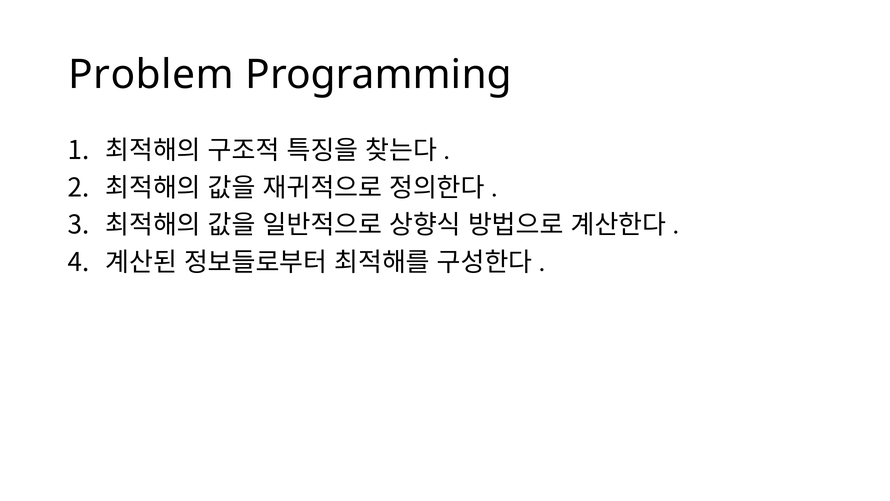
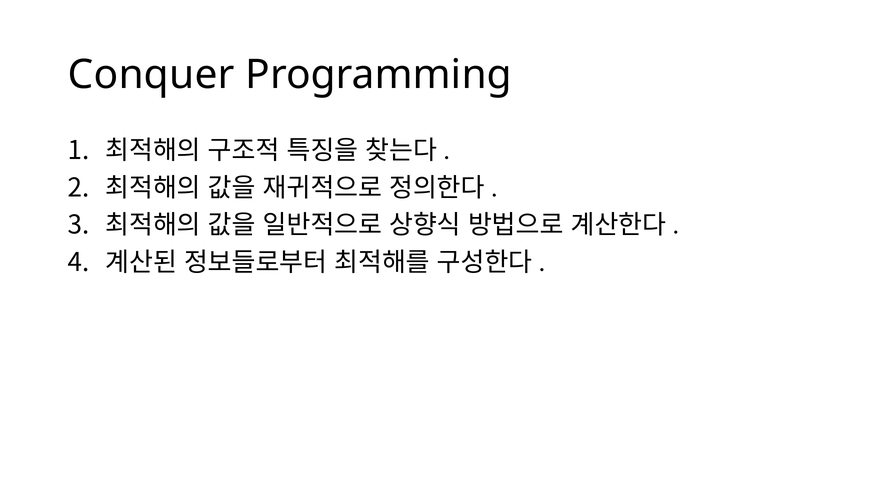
Problem: Problem -> Conquer
